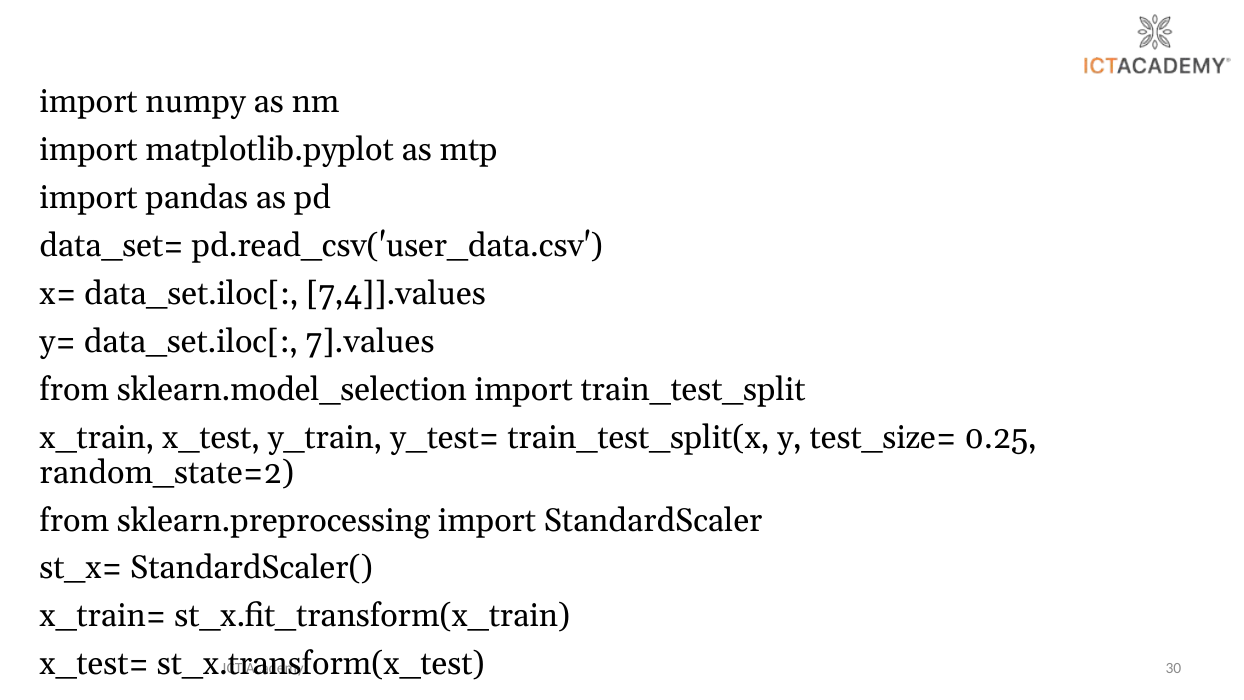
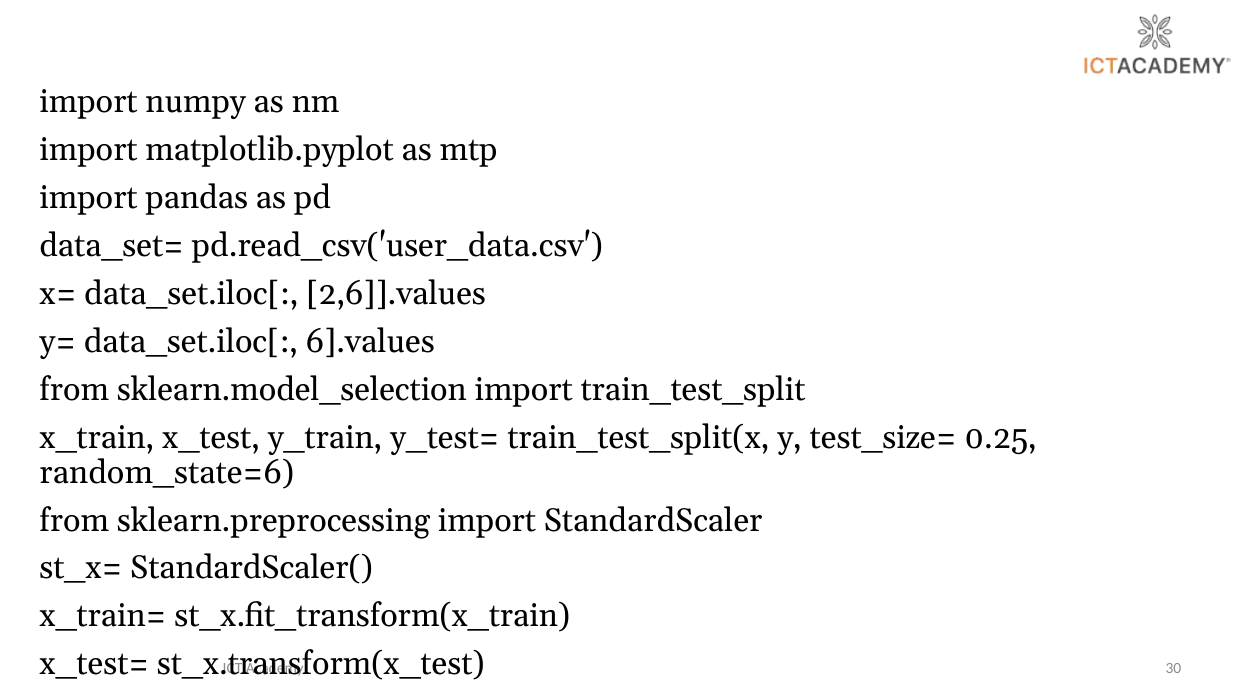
7,4]].values: 7,4]].values -> 2,6]].values
7].values: 7].values -> 6].values
random_state=2: random_state=2 -> random_state=6
